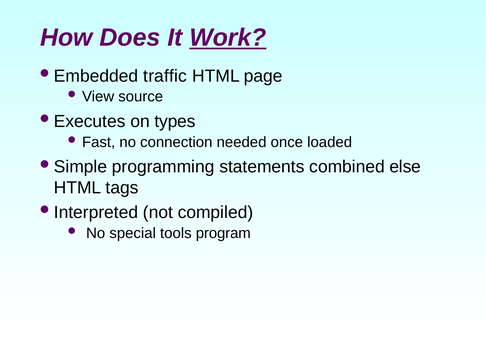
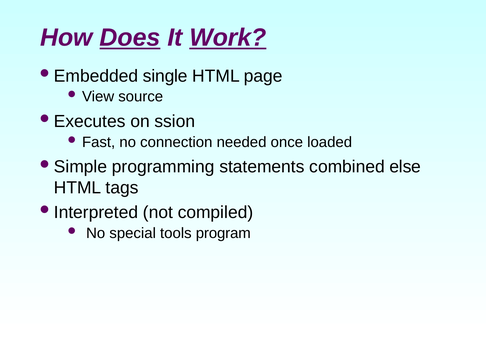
Does underline: none -> present
traffic: traffic -> single
types: types -> ssion
